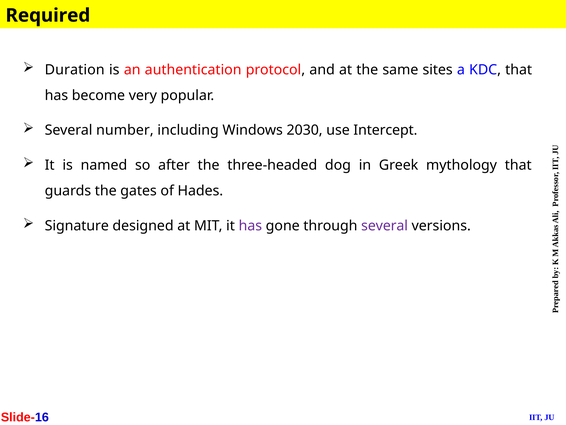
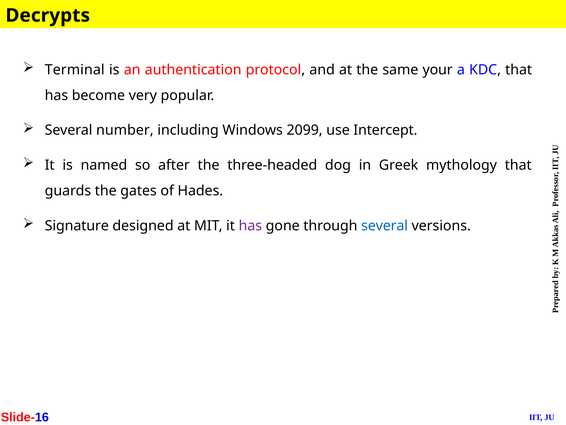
Required: Required -> Decrypts
Duration: Duration -> Terminal
sites: sites -> your
2030: 2030 -> 2099
several at (385, 225) colour: purple -> blue
